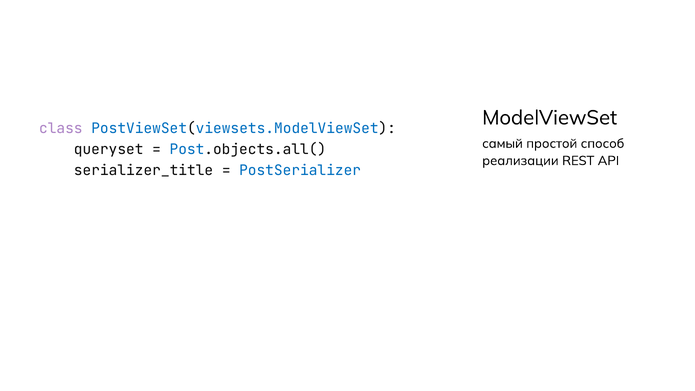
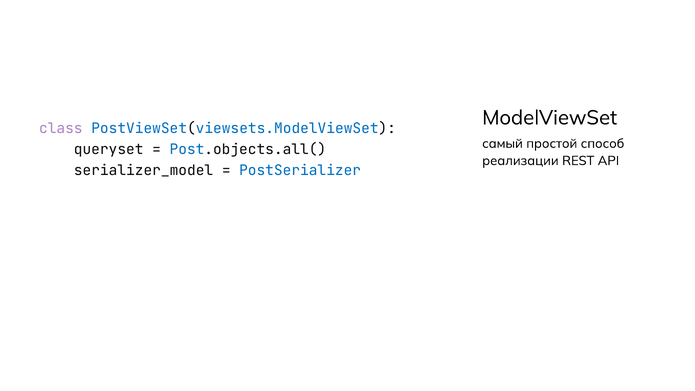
serializer_title: serializer_title -> serializer_model
